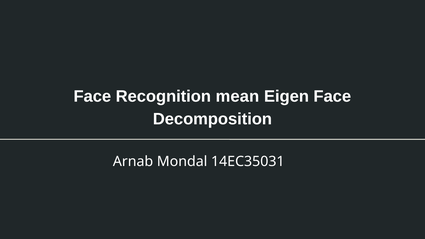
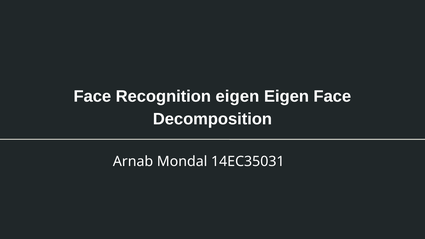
Recognition mean: mean -> eigen
